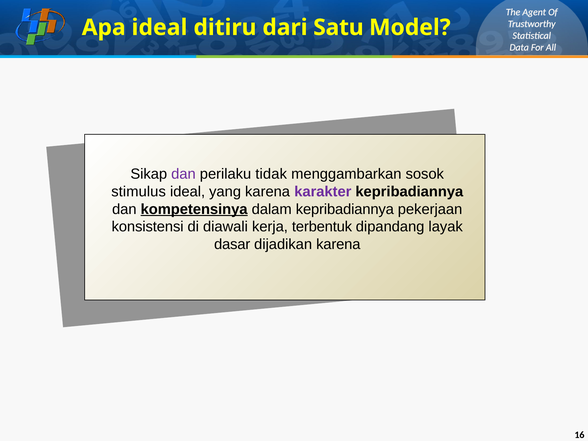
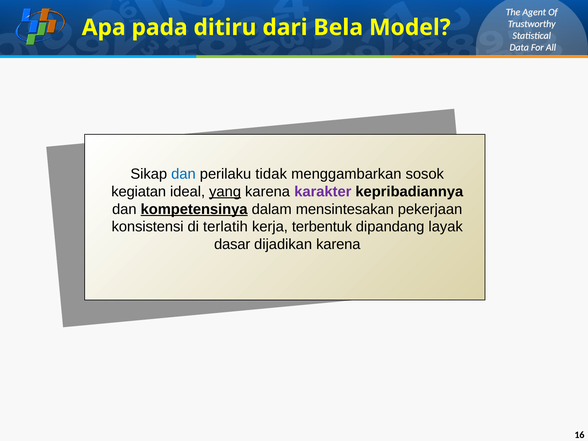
Apa ideal: ideal -> pada
Satu: Satu -> Bela
dan at (183, 174) colour: purple -> blue
stimulus: stimulus -> kegiatan
yang underline: none -> present
dalam kepribadiannya: kepribadiannya -> mensintesakan
diawali: diawali -> terlatih
